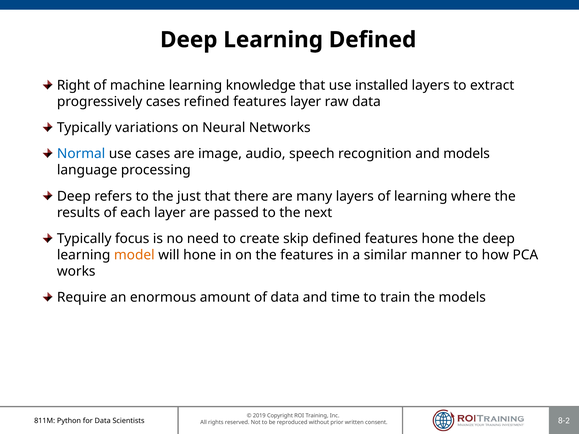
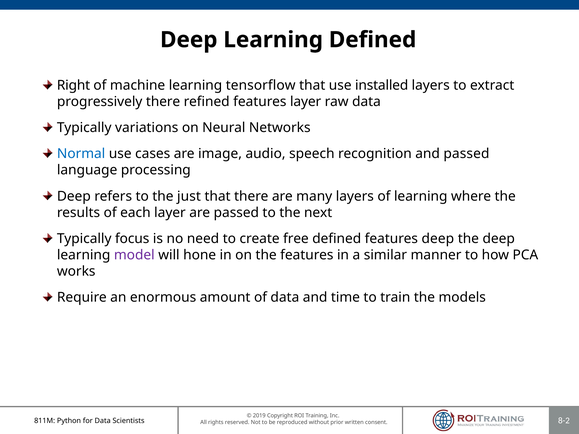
knowledge: knowledge -> tensorflow
progressively cases: cases -> there
and models: models -> passed
skip: skip -> free
features hone: hone -> deep
model colour: orange -> purple
